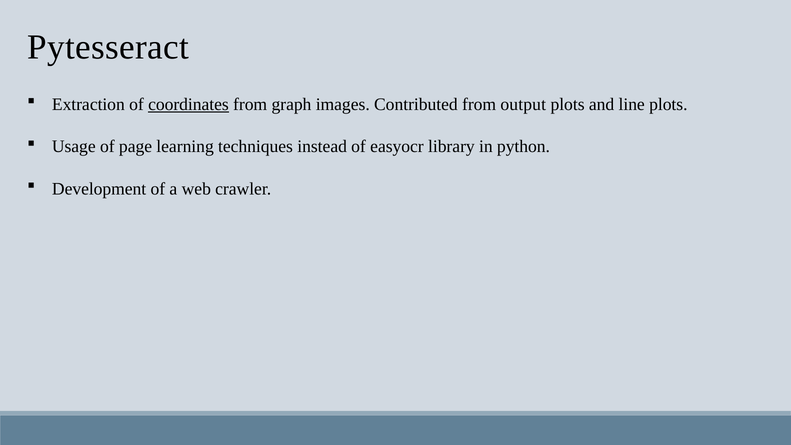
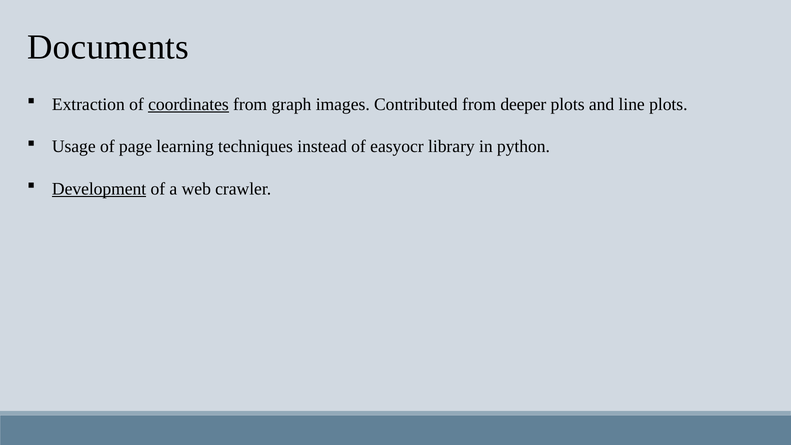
Pytesseract: Pytesseract -> Documents
output: output -> deeper
Development underline: none -> present
